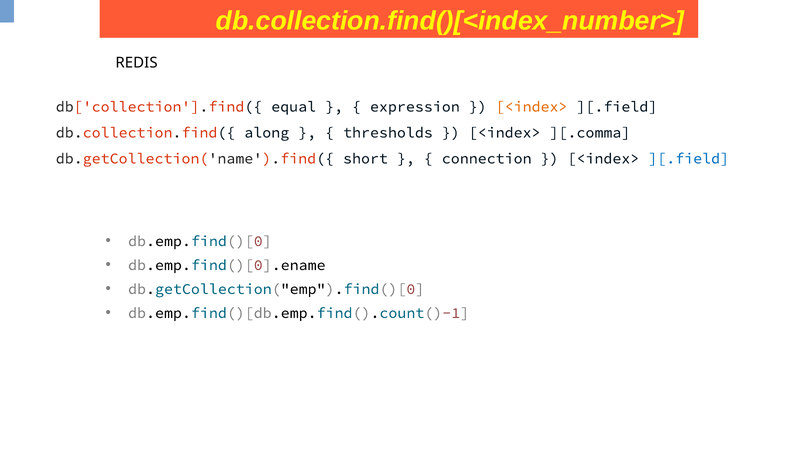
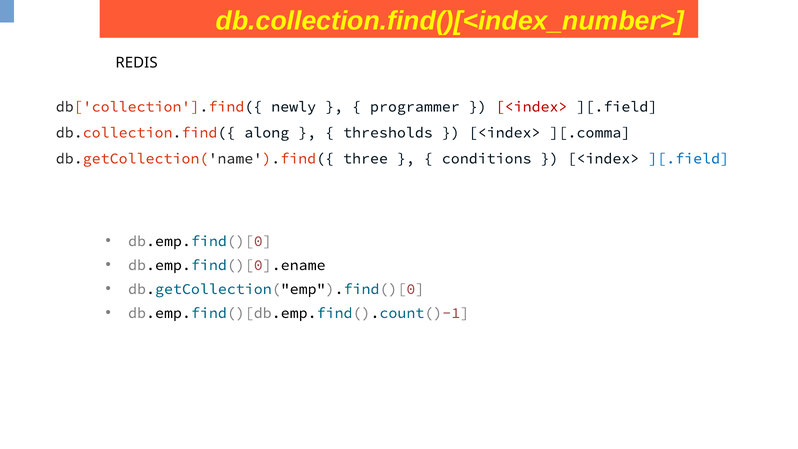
equal: equal -> newly
expression: expression -> programmer
<index> at (532, 107) colour: orange -> red
short: short -> three
connection: connection -> conditions
